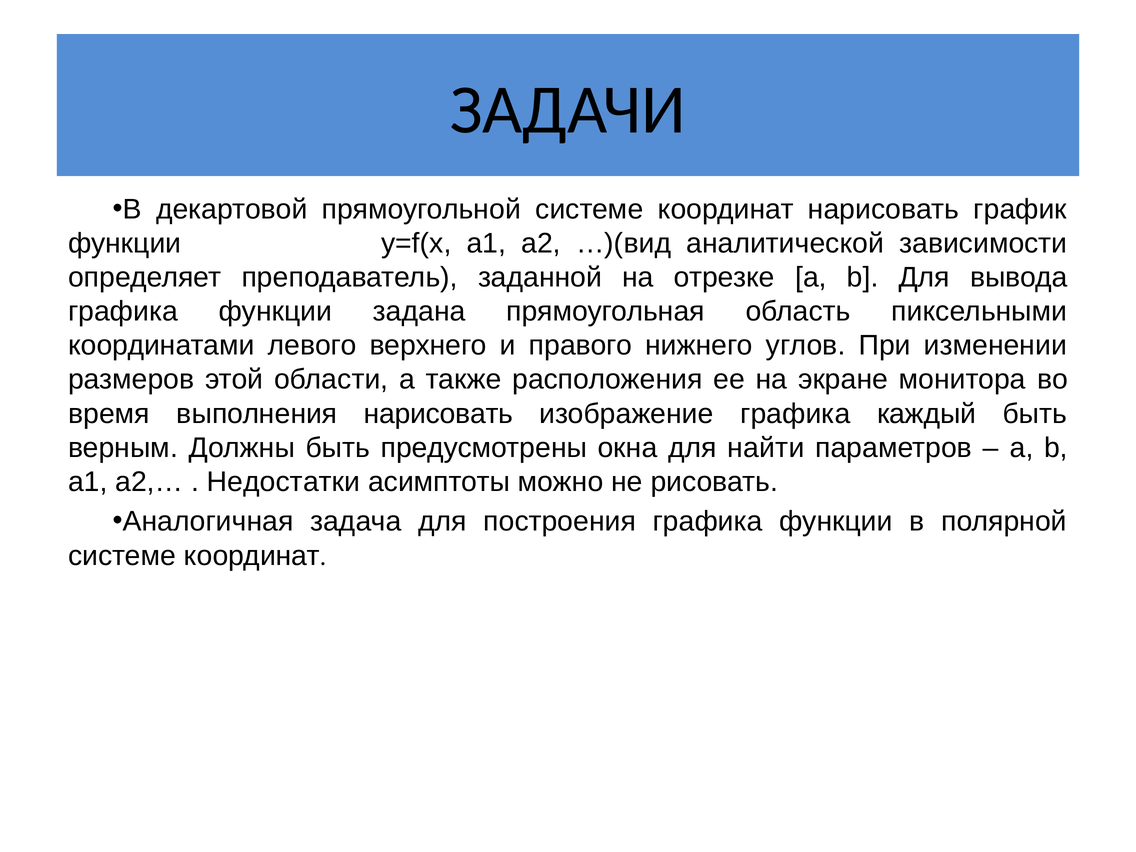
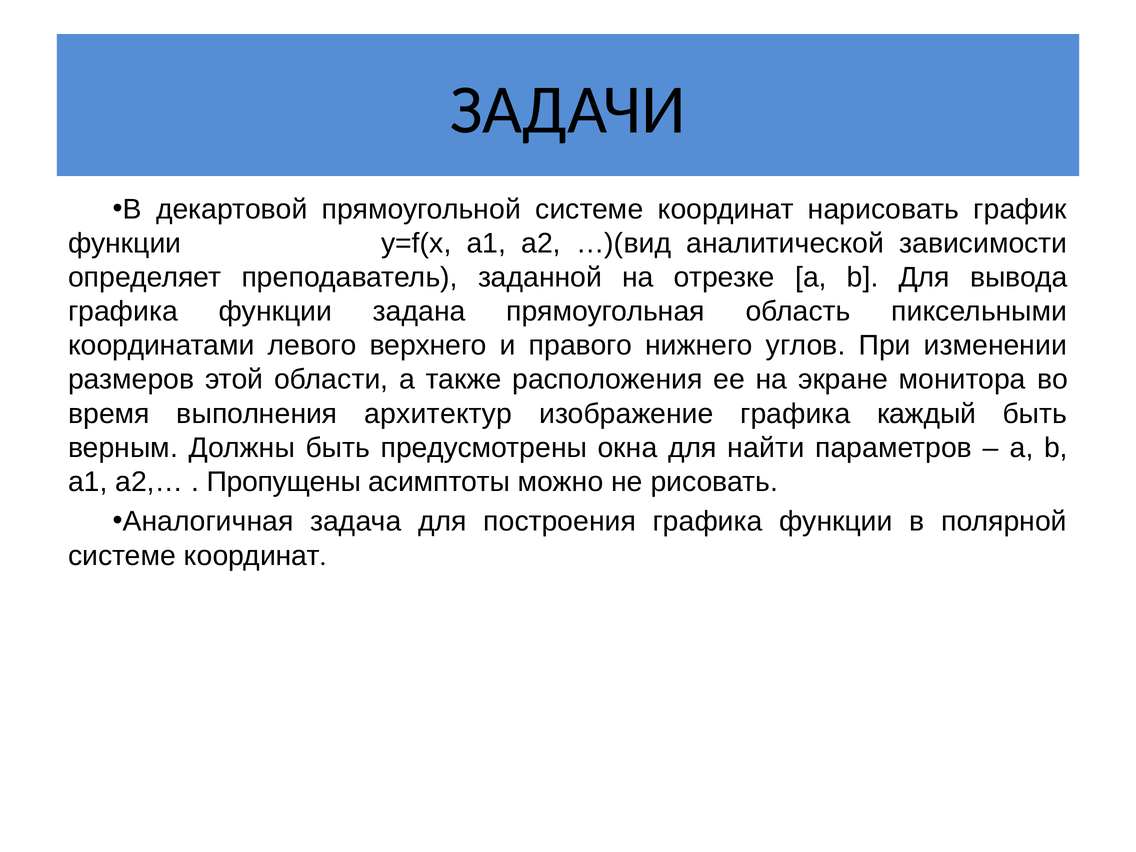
выполнения нарисовать: нарисовать -> архитектур
Недостатки: Недостатки -> Пропущены
